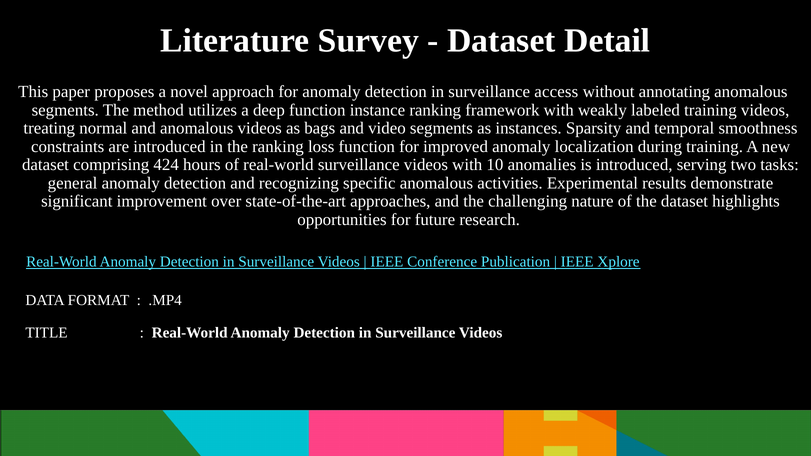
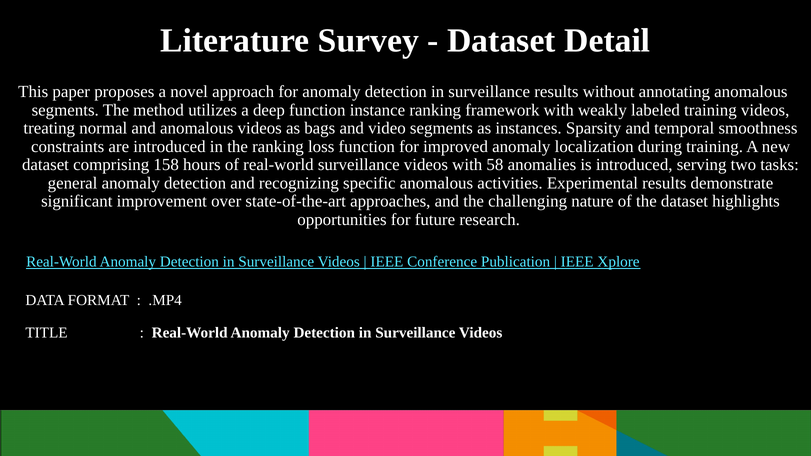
surveillance access: access -> results
424: 424 -> 158
10: 10 -> 58
